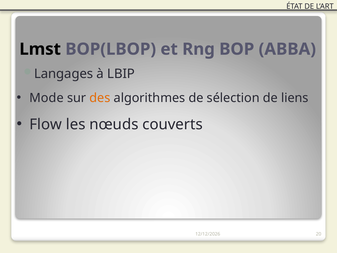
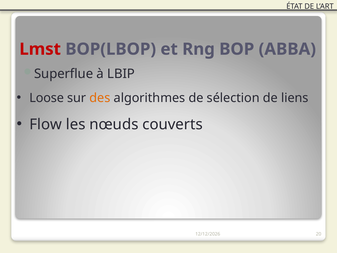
Lmst colour: black -> red
Langages: Langages -> Superflue
Mode: Mode -> Loose
